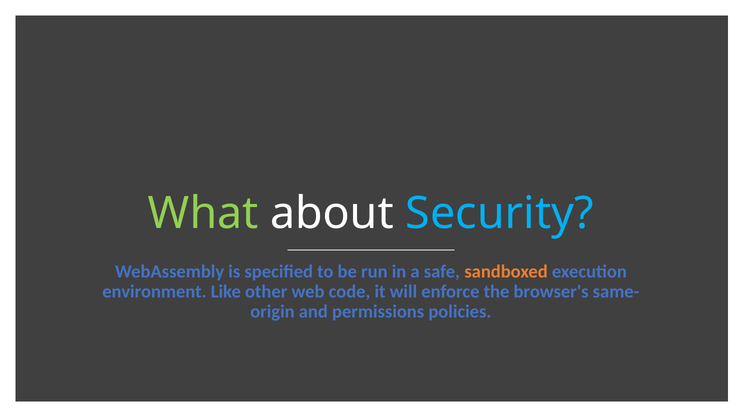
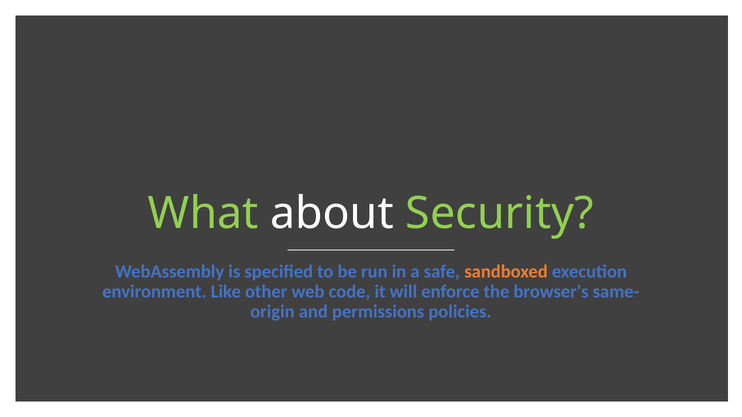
Security colour: light blue -> light green
